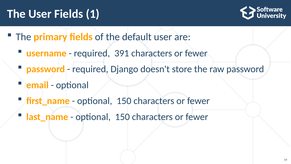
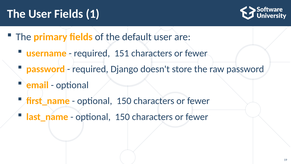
391: 391 -> 151
